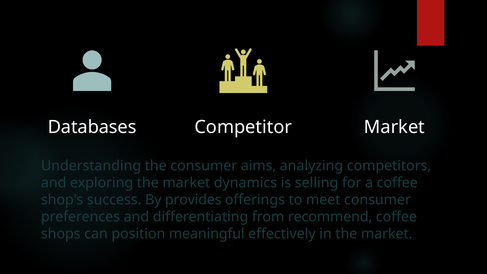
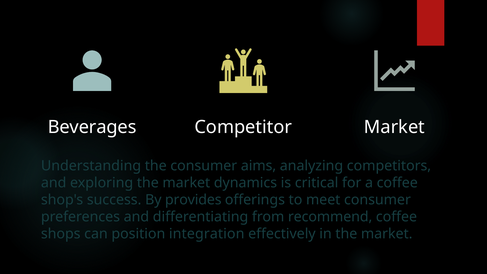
Databases: Databases -> Beverages
selling: selling -> critical
meaningful: meaningful -> integration
